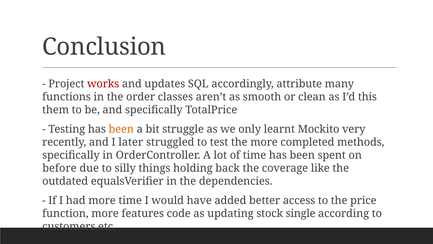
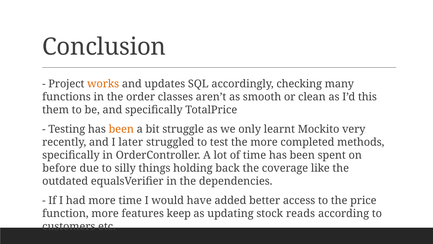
works colour: red -> orange
attribute: attribute -> checking
code: code -> keep
single: single -> reads
